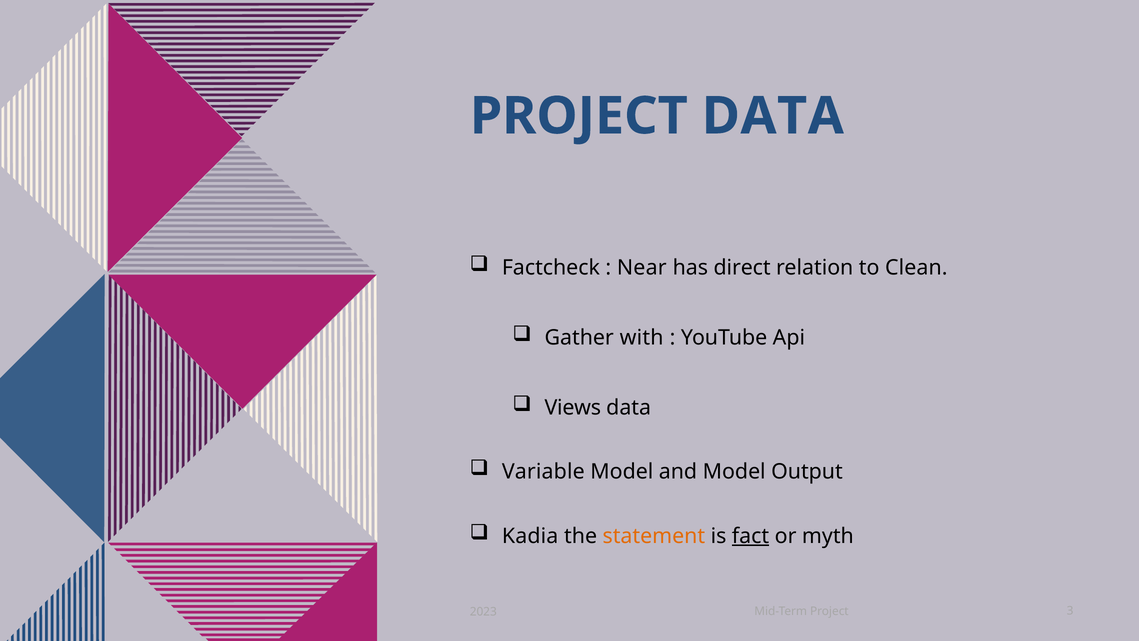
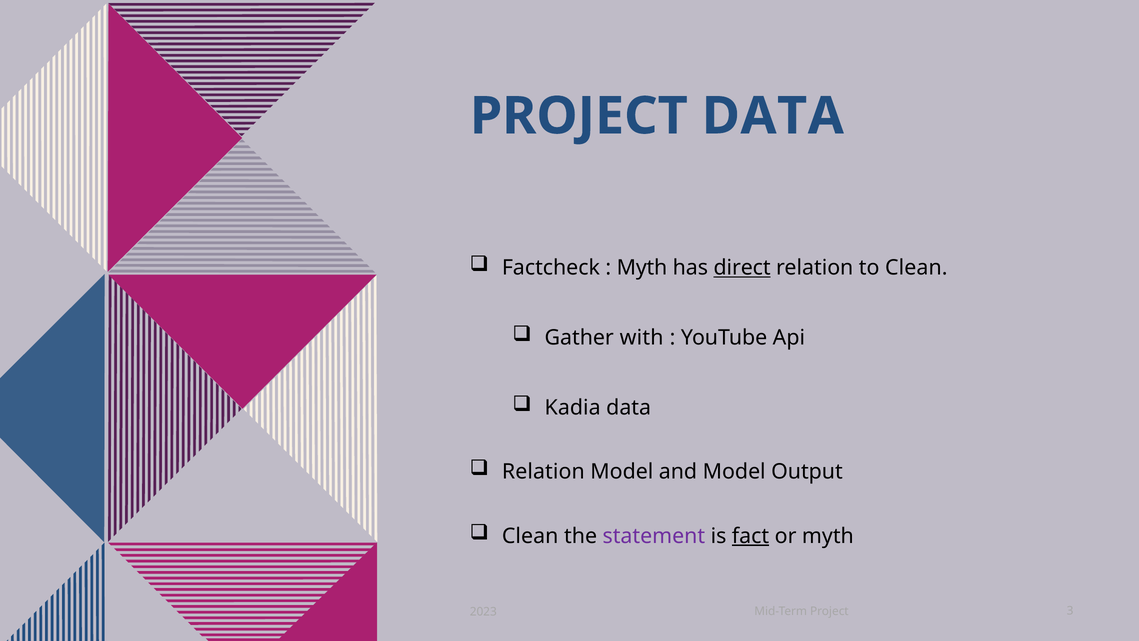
Near at (642, 268): Near -> Myth
direct underline: none -> present
Views: Views -> Kadia
Variable at (543, 472): Variable -> Relation
Kadia at (530, 536): Kadia -> Clean
statement colour: orange -> purple
